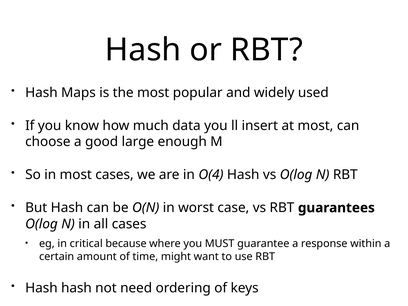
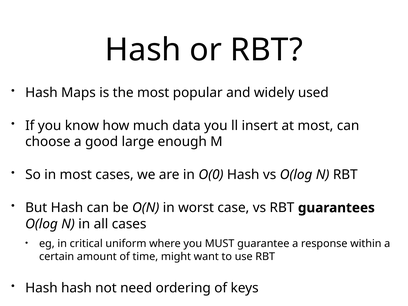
O(4: O(4 -> O(0
because: because -> uniform
